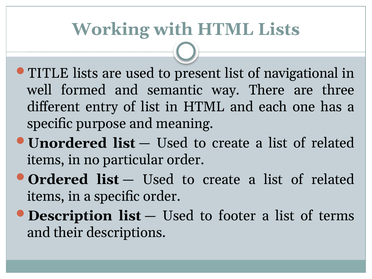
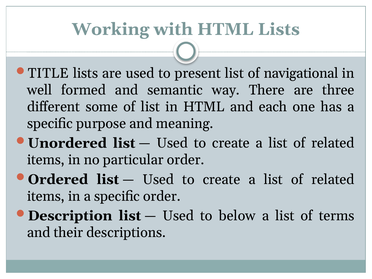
entry: entry -> some
footer: footer -> below
